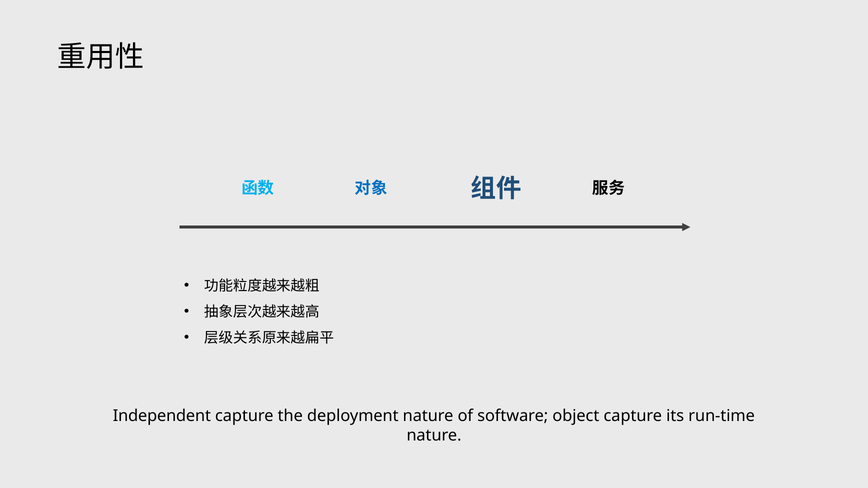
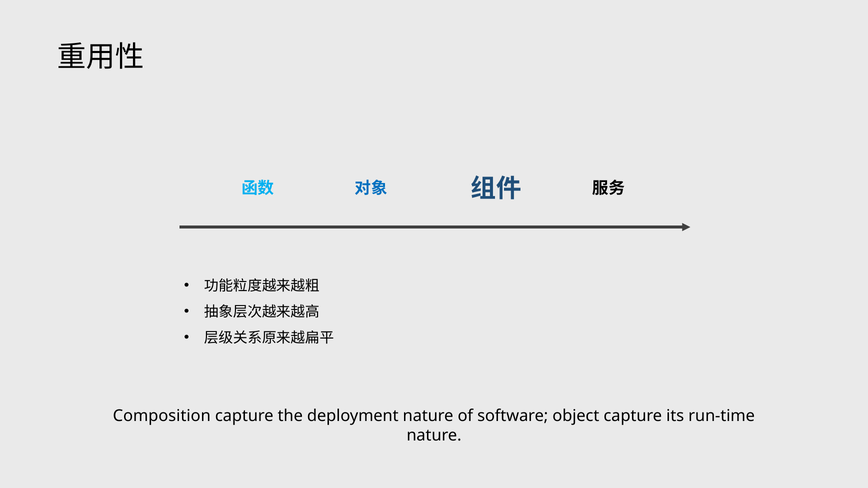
Independent: Independent -> Composition
